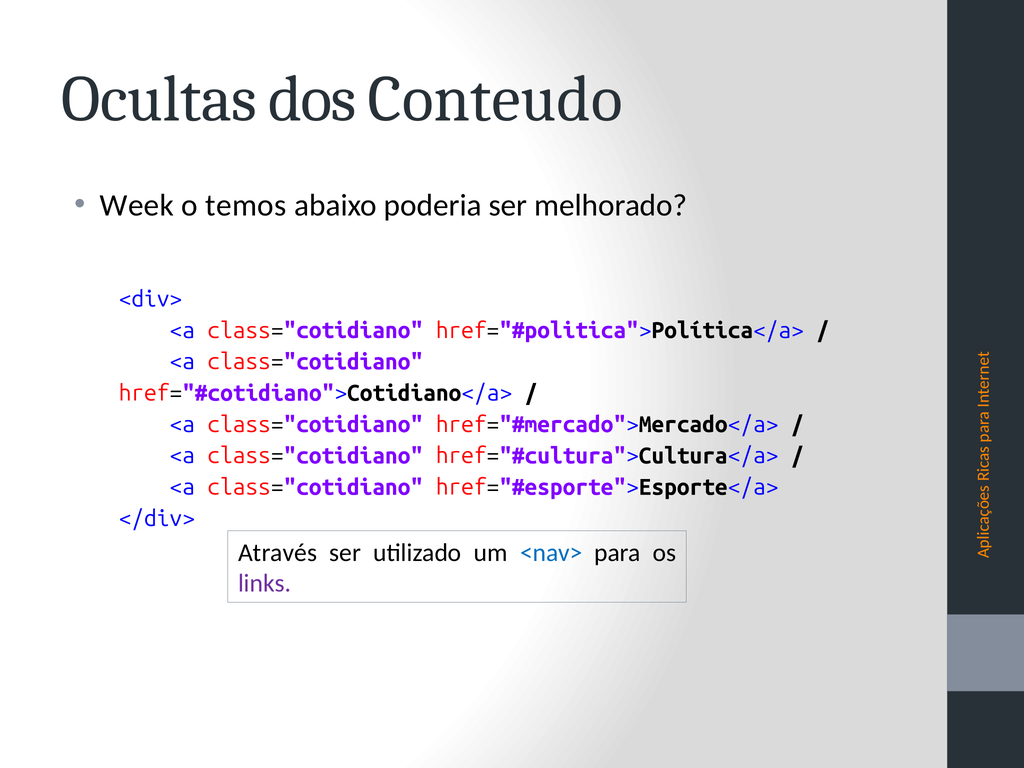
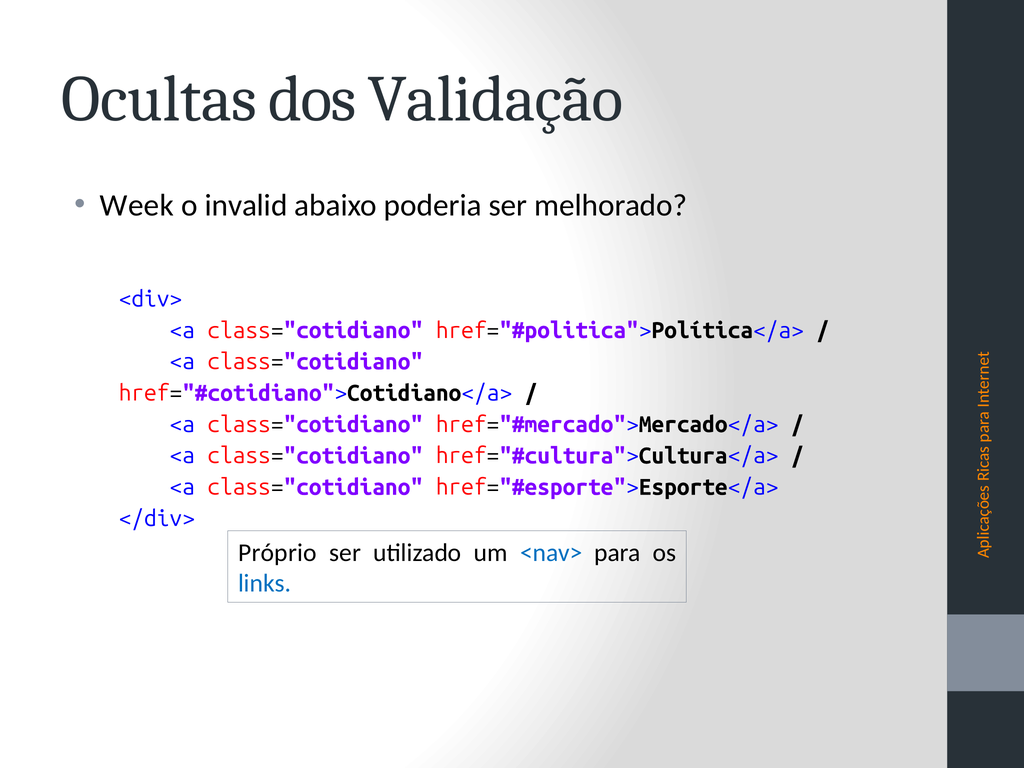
Conteudo: Conteudo -> Validação
temos: temos -> invalid
Através: Através -> Próprio
links colour: purple -> blue
